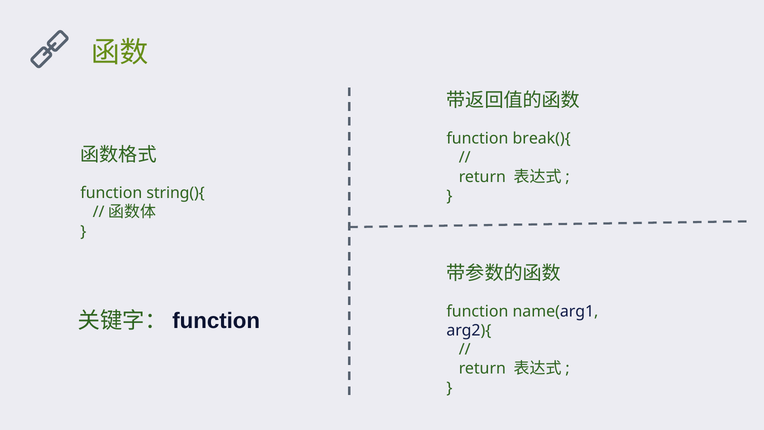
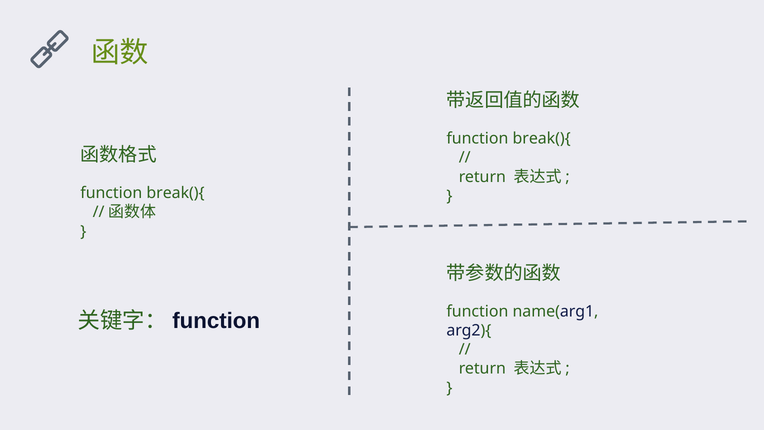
string(){ at (176, 193): string(){ -> break(){
